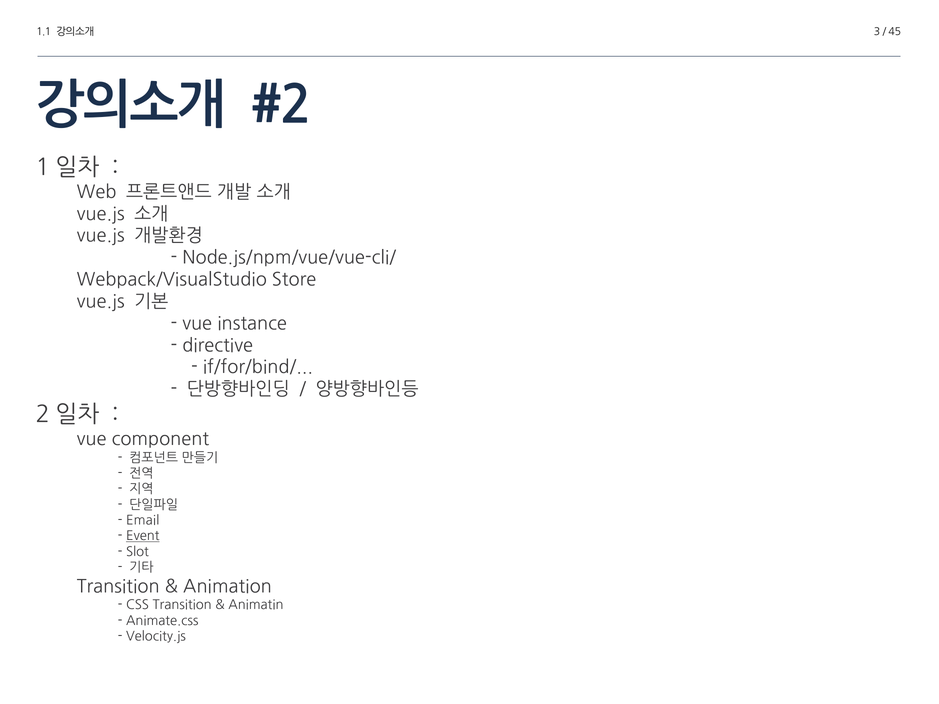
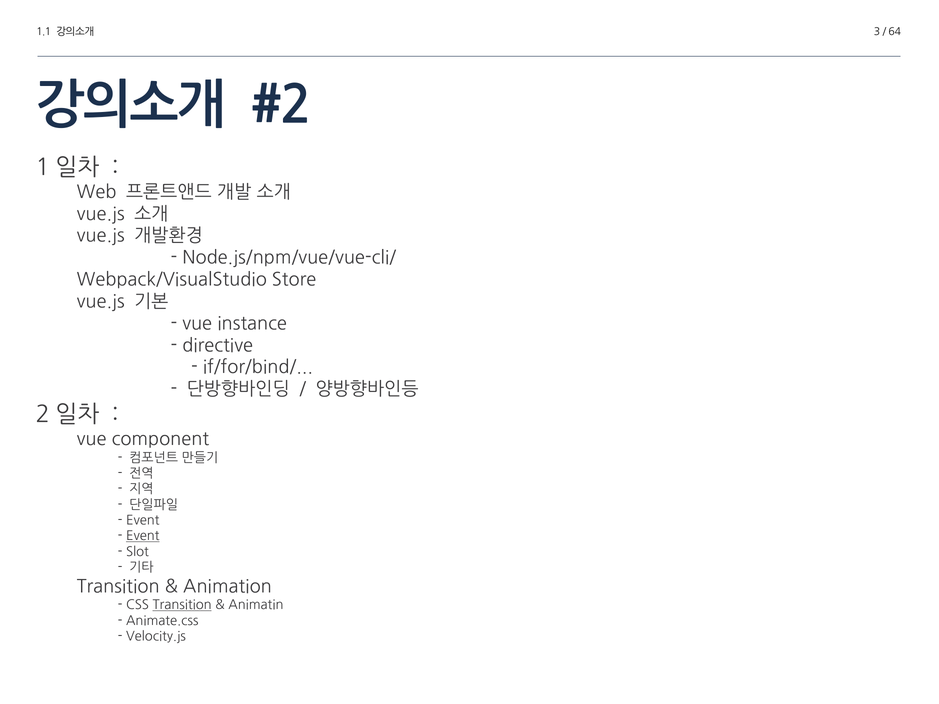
45: 45 -> 64
Email at (143, 521): Email -> Event
Transition at (182, 605) underline: none -> present
